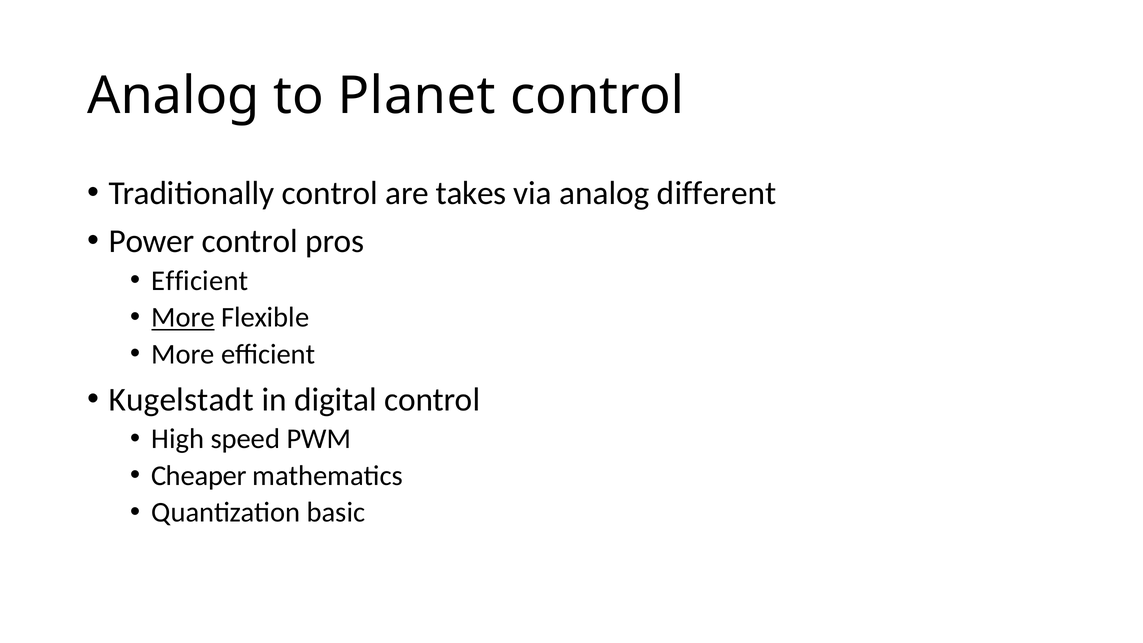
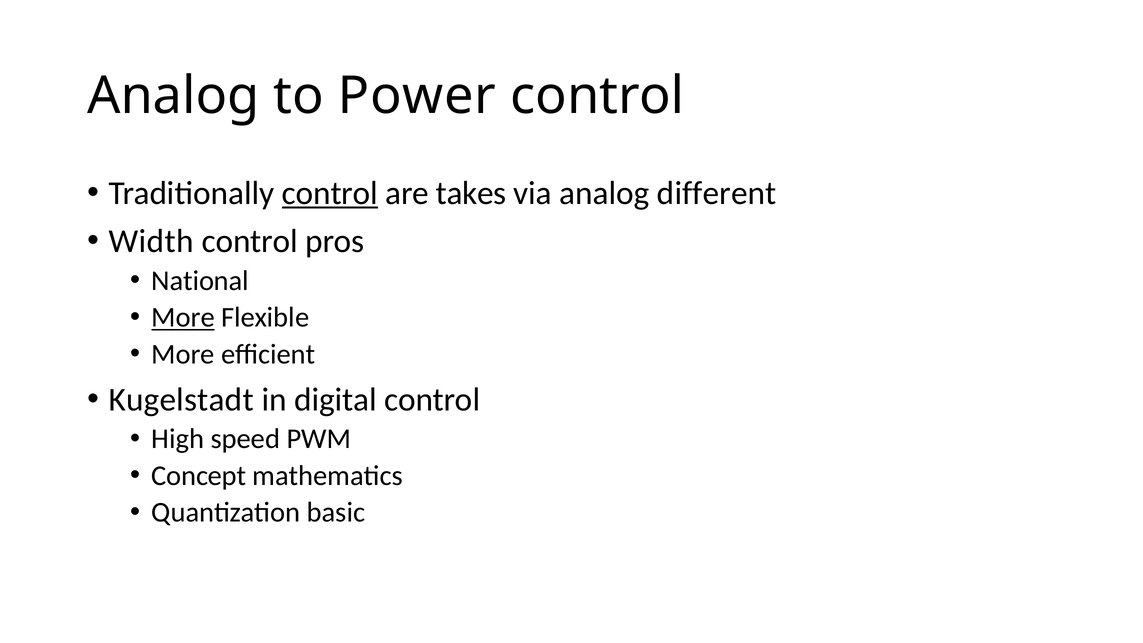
Planet: Planet -> Power
control at (330, 193) underline: none -> present
Power: Power -> Width
Efficient at (200, 281): Efficient -> National
Cheaper: Cheaper -> Concept
